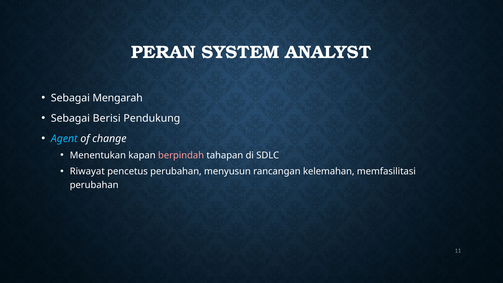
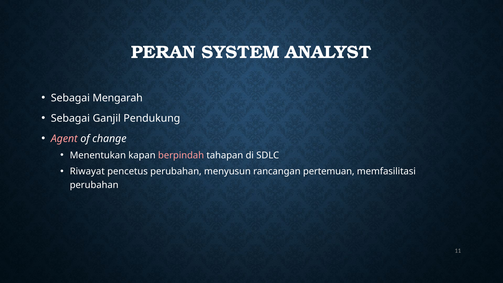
Berisi: Berisi -> Ganjil
Agent colour: light blue -> pink
kelemahan: kelemahan -> pertemuan
